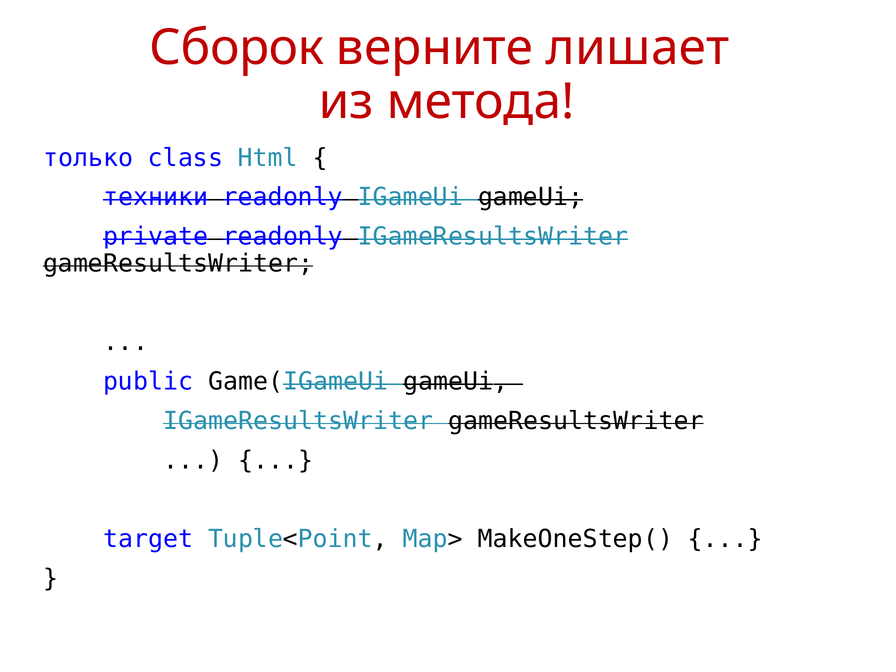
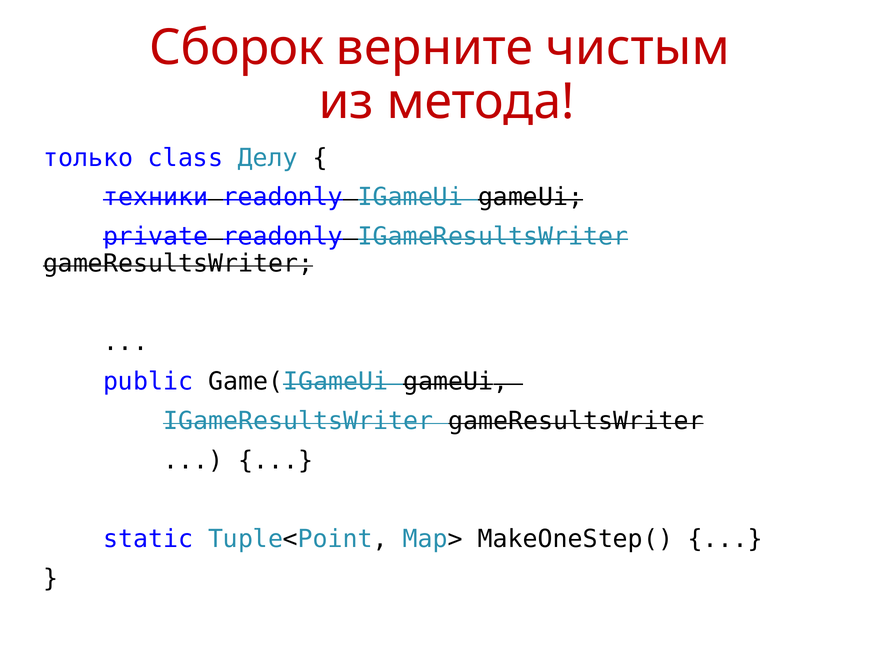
лишает: лишает -> чистым
Html: Html -> Делу
target: target -> static
